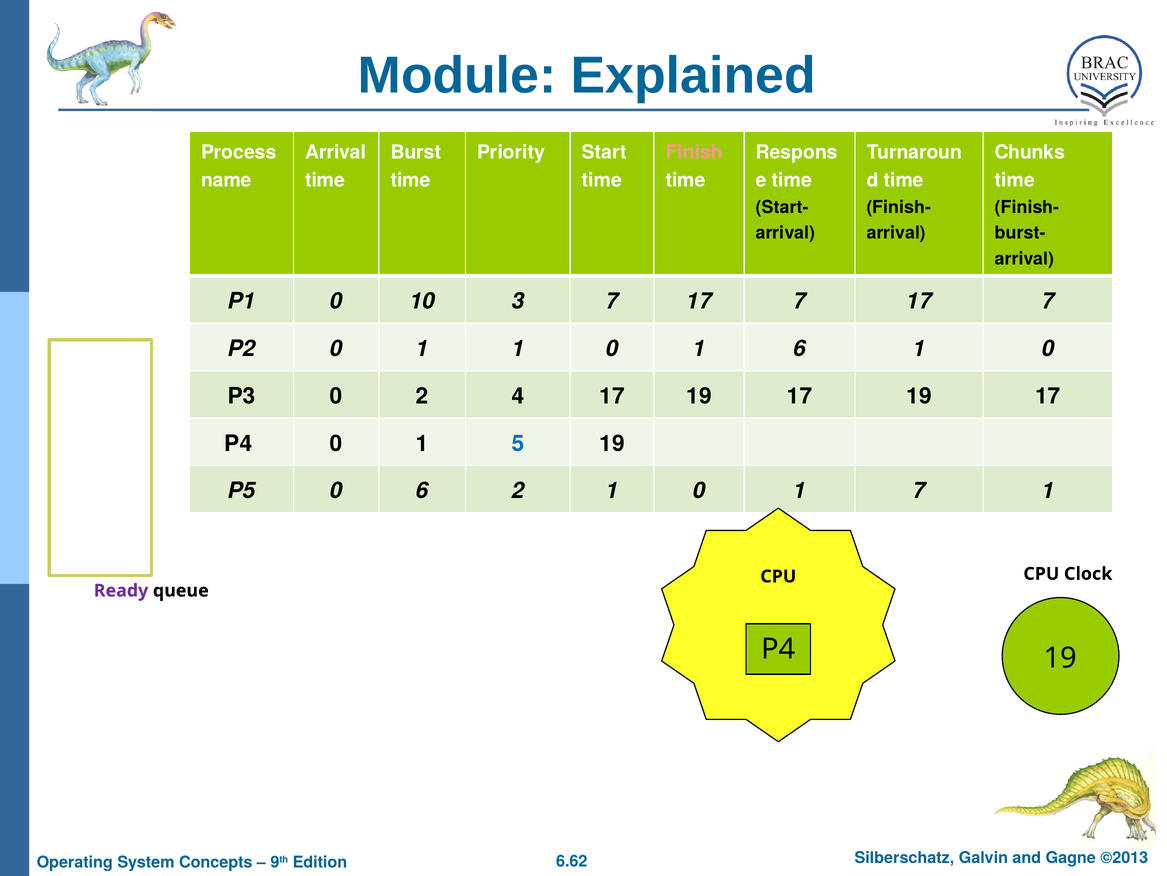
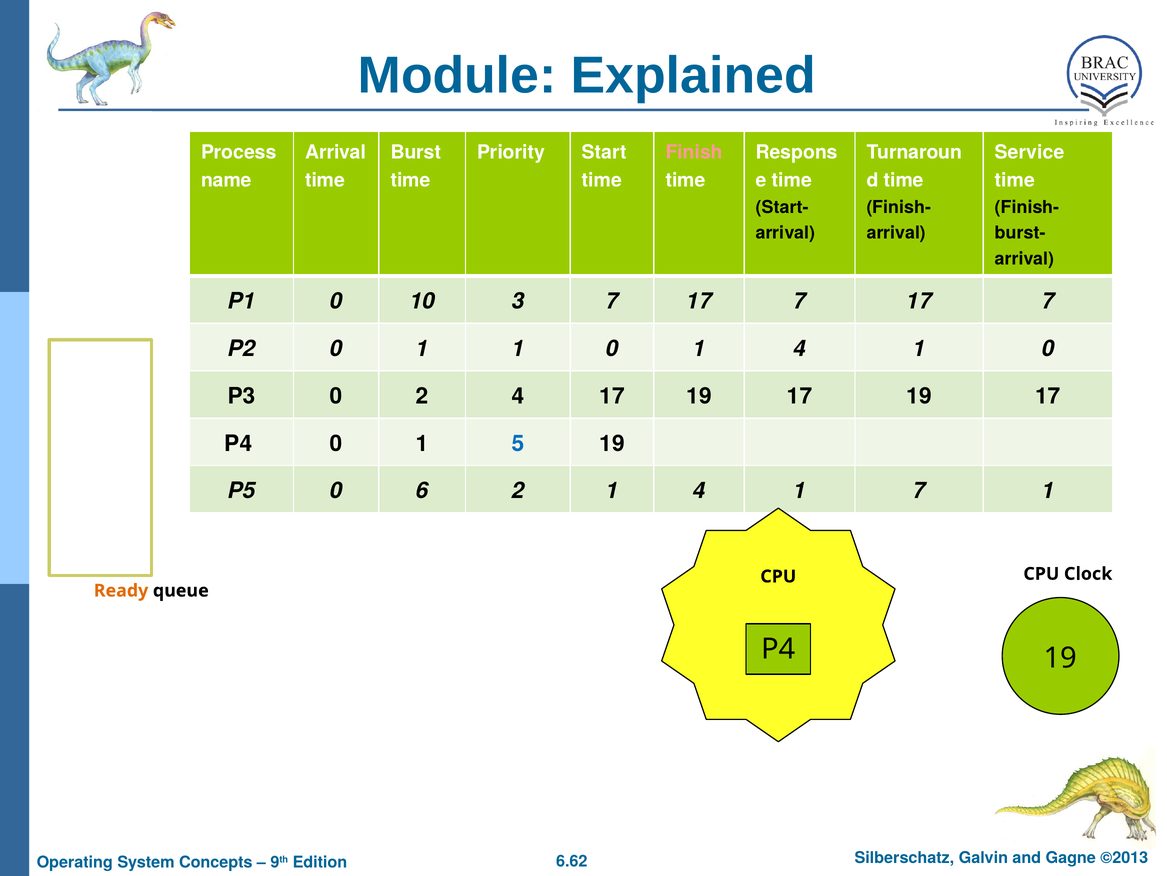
Chunks: Chunks -> Service
0 1 6: 6 -> 4
2 1 0: 0 -> 4
Ready colour: purple -> orange
